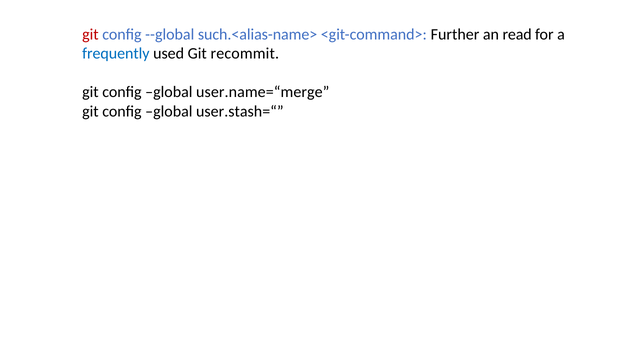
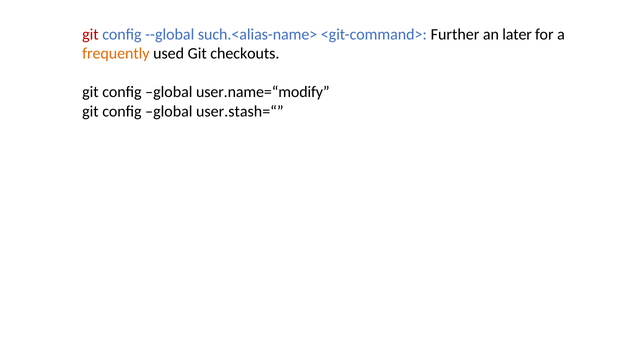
read: read -> later
frequently colour: blue -> orange
recommit: recommit -> checkouts
user.name=“merge: user.name=“merge -> user.name=“modify
